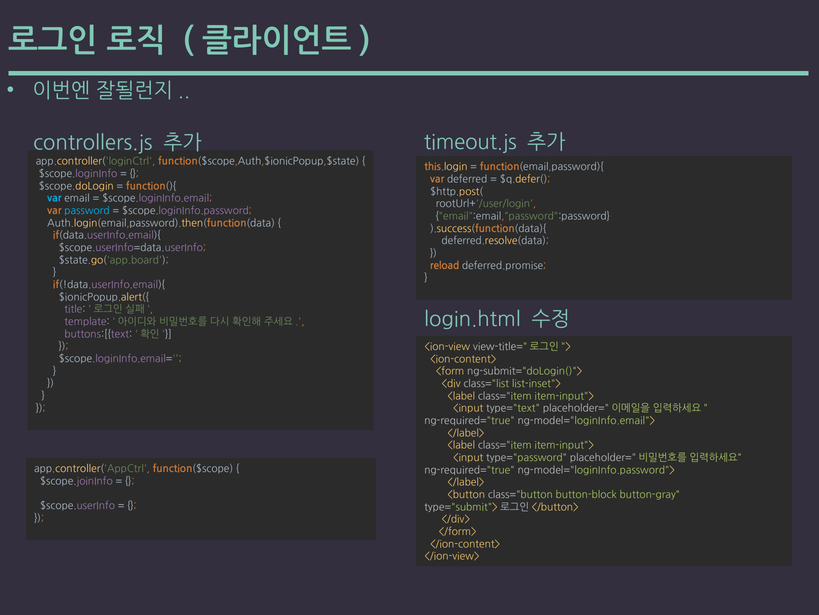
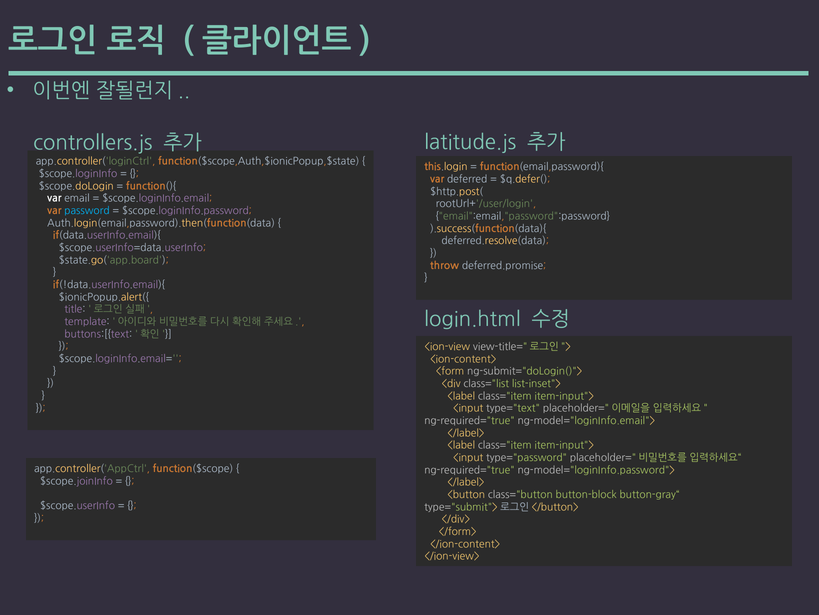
timeout.js: timeout.js -> latitude.js
var at (54, 198) colour: light blue -> white
reload: reload -> throw
